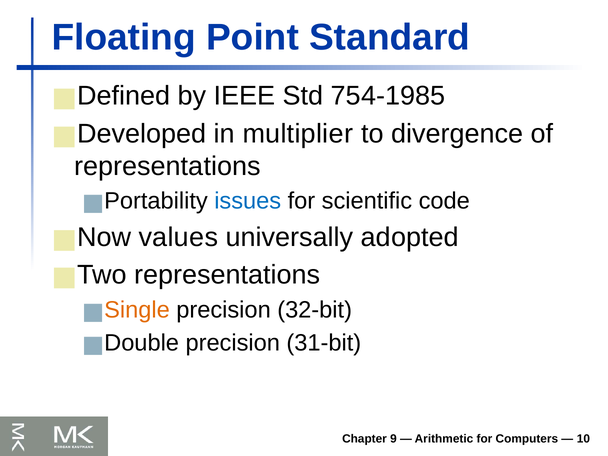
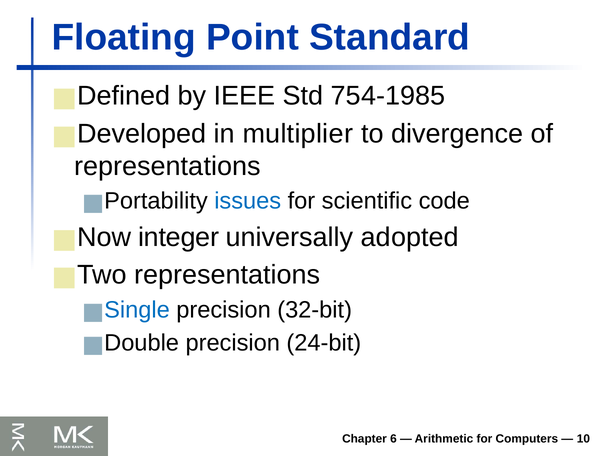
values: values -> integer
Single colour: orange -> blue
31-bit: 31-bit -> 24-bit
9: 9 -> 6
